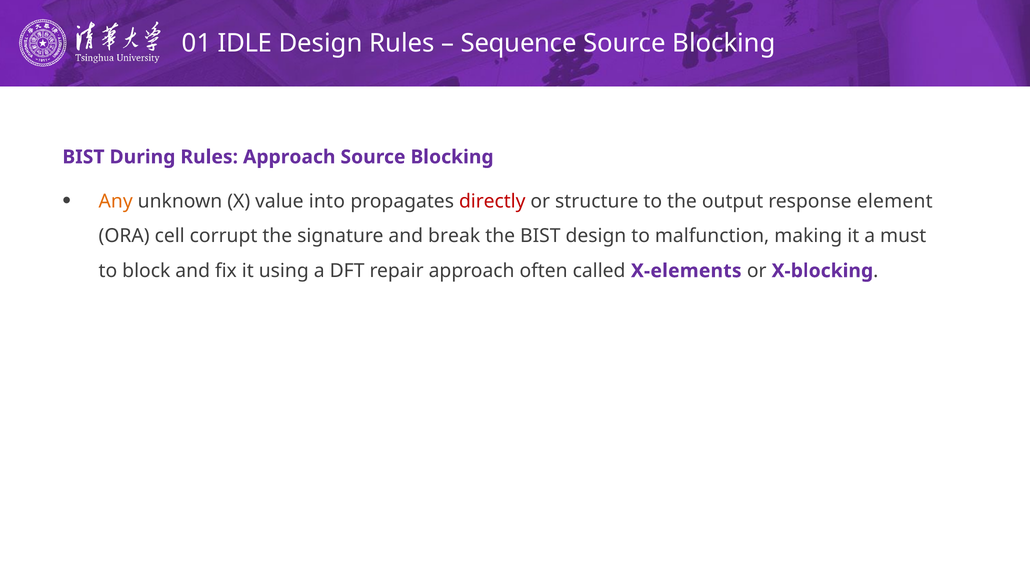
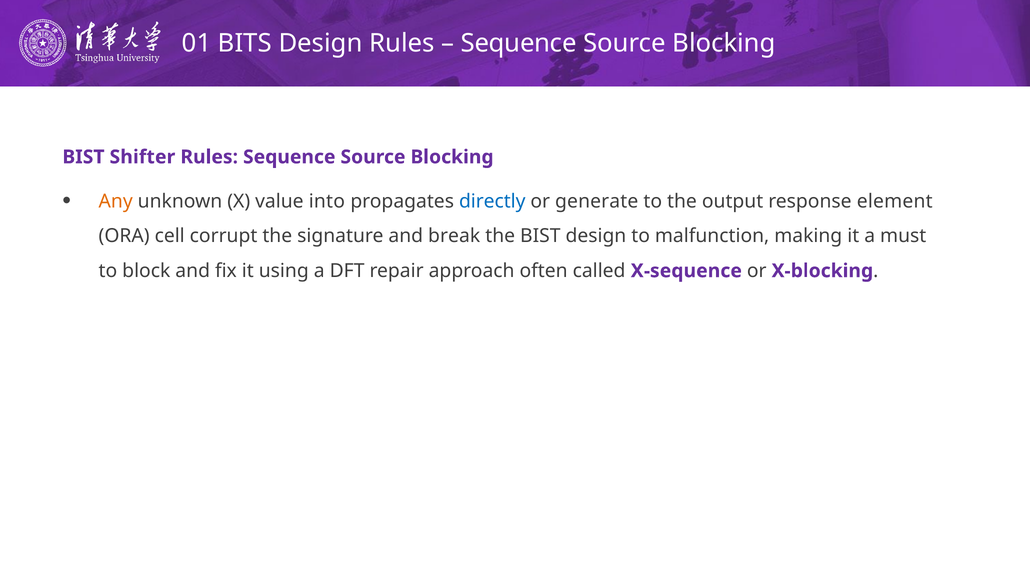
IDLE: IDLE -> BITS
During: During -> Shifter
Rules Approach: Approach -> Sequence
directly colour: red -> blue
structure: structure -> generate
X-elements: X-elements -> X-sequence
